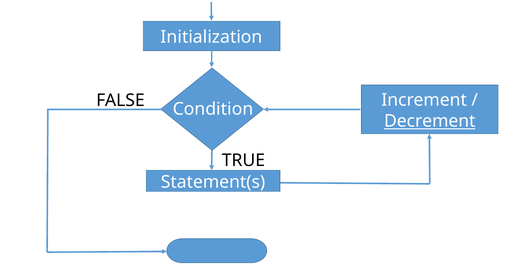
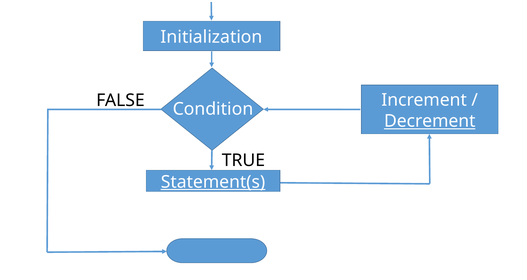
Statement(s underline: none -> present
